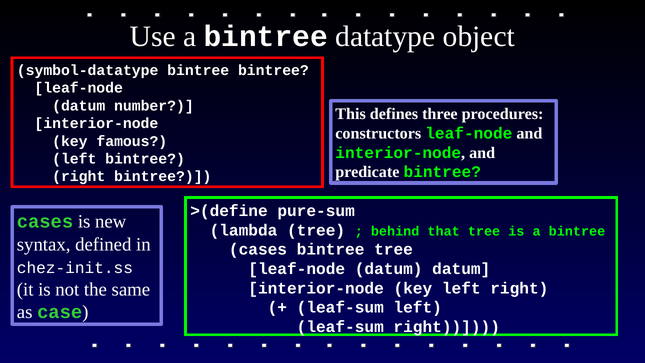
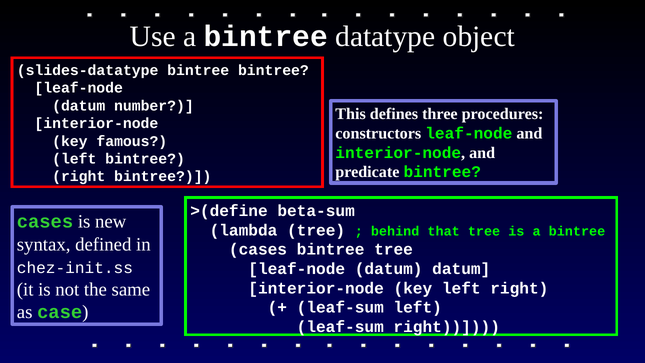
symbol-datatype: symbol-datatype -> slides-datatype
pure-sum: pure-sum -> beta-sum
